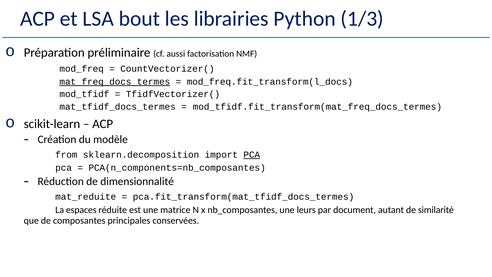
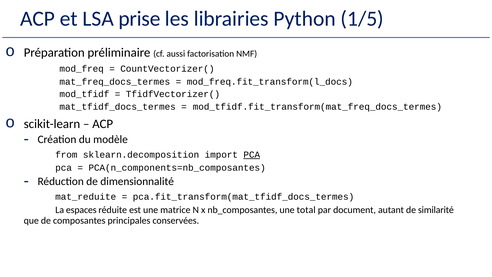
bout: bout -> prise
1/3: 1/3 -> 1/5
mat_freq_docs_termes underline: present -> none
leurs: leurs -> total
